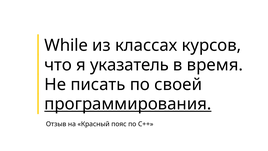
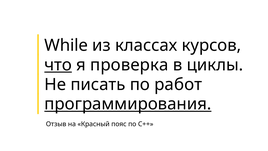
что underline: none -> present
указатель: указатель -> проверка
время: время -> циклы
своей: своей -> работ
